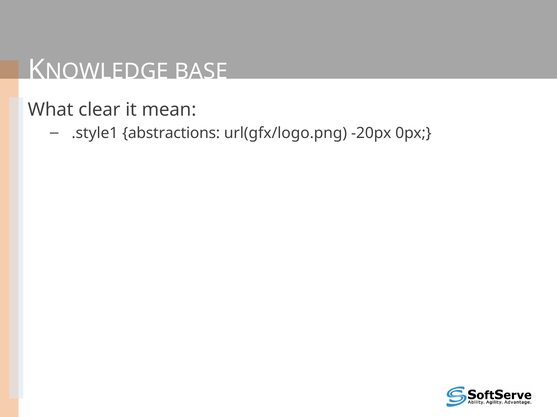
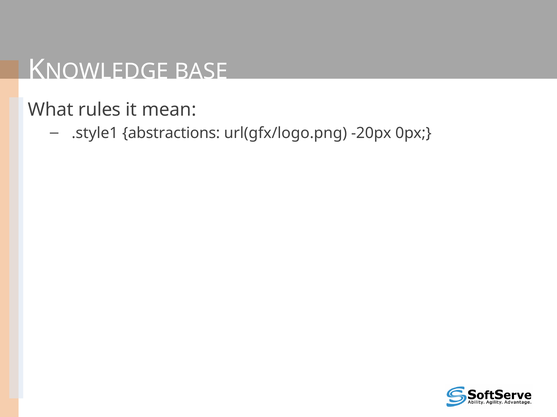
clear: clear -> rules
